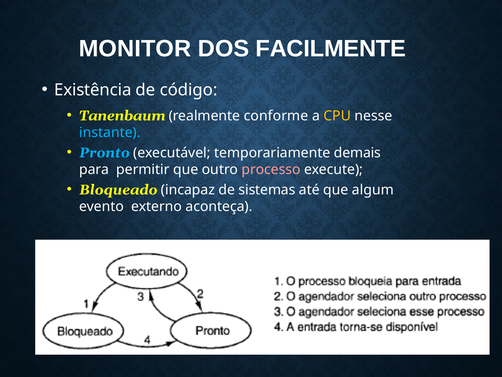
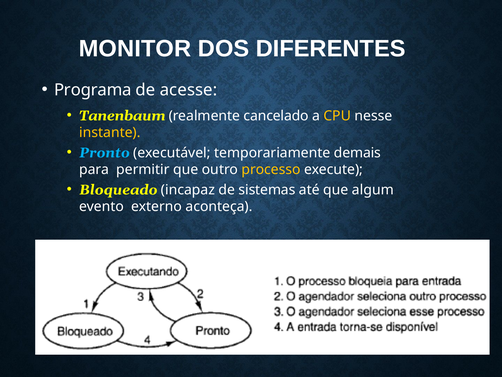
FACILMENTE: FACILMENTE -> DIFERENTES
Existência: Existência -> Programa
código: código -> acesse
conforme: conforme -> cancelado
instante colour: light blue -> yellow
processo colour: pink -> yellow
